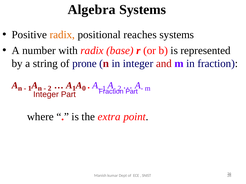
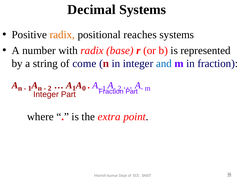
Algebra: Algebra -> Decimal
prone: prone -> come
and colour: red -> blue
